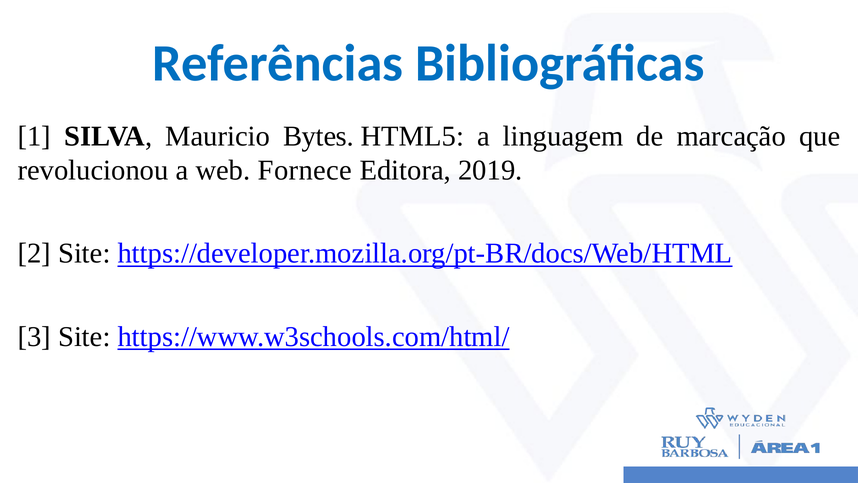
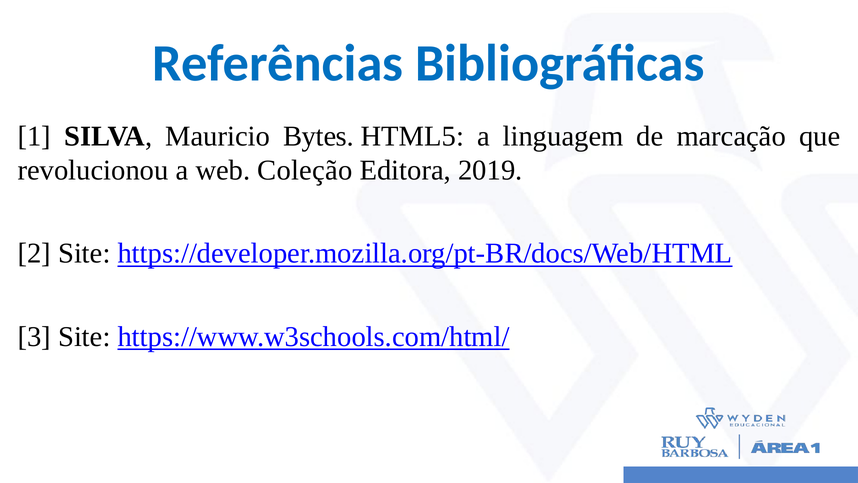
Fornece: Fornece -> Coleção
